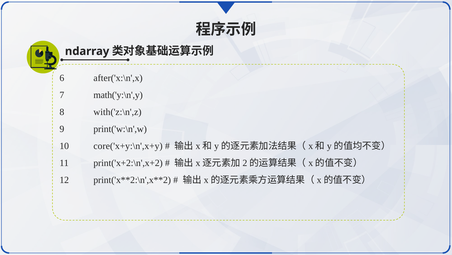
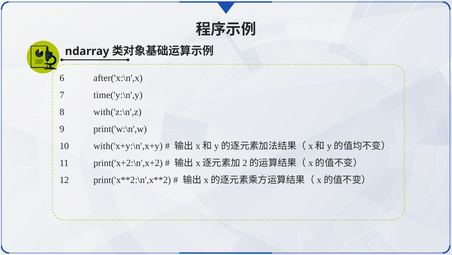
math('y:\n',y: math('y:\n',y -> time('y:\n',y
core('x+y:\n',x+y: core('x+y:\n',x+y -> with('x+y:\n',x+y
